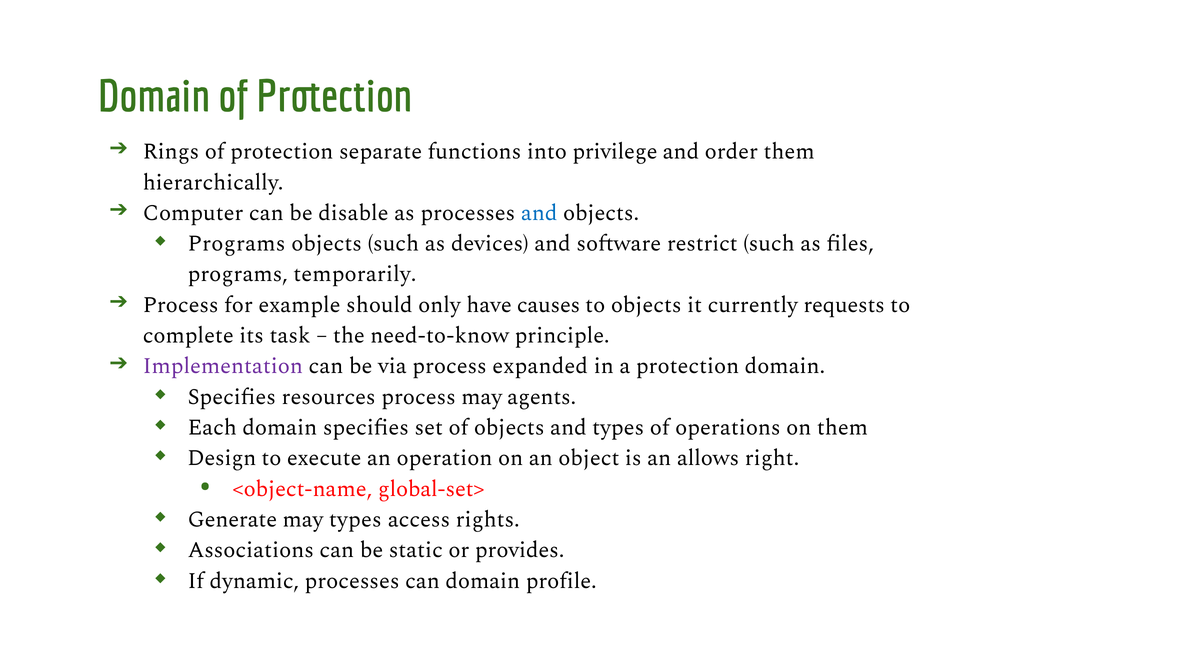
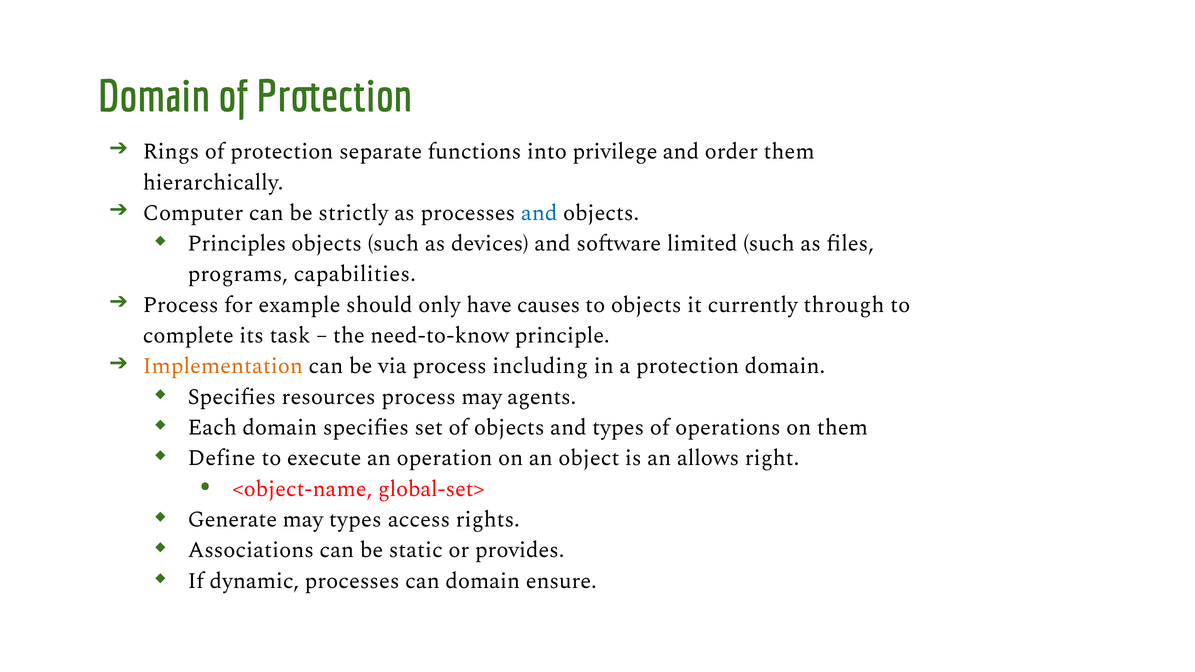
disable: disable -> strictly
Programs at (237, 243): Programs -> Principles
restrict: restrict -> limited
temporarily: temporarily -> capabilities
requests: requests -> through
Implementation colour: purple -> orange
expanded: expanded -> including
Design: Design -> Define
profile: profile -> ensure
